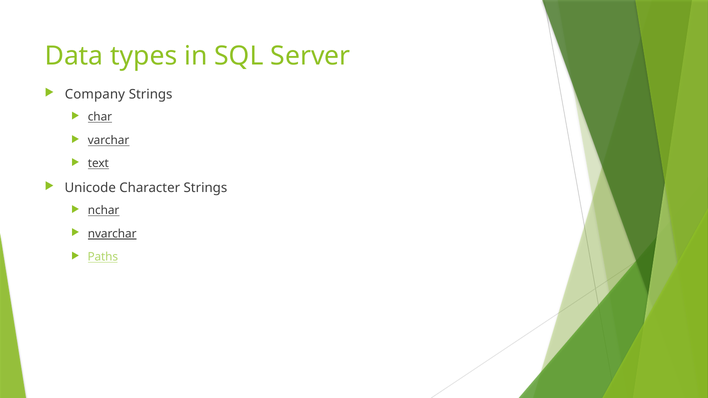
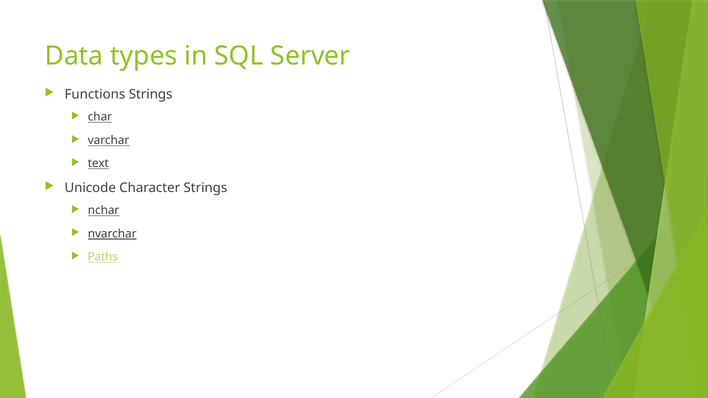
Company: Company -> Functions
